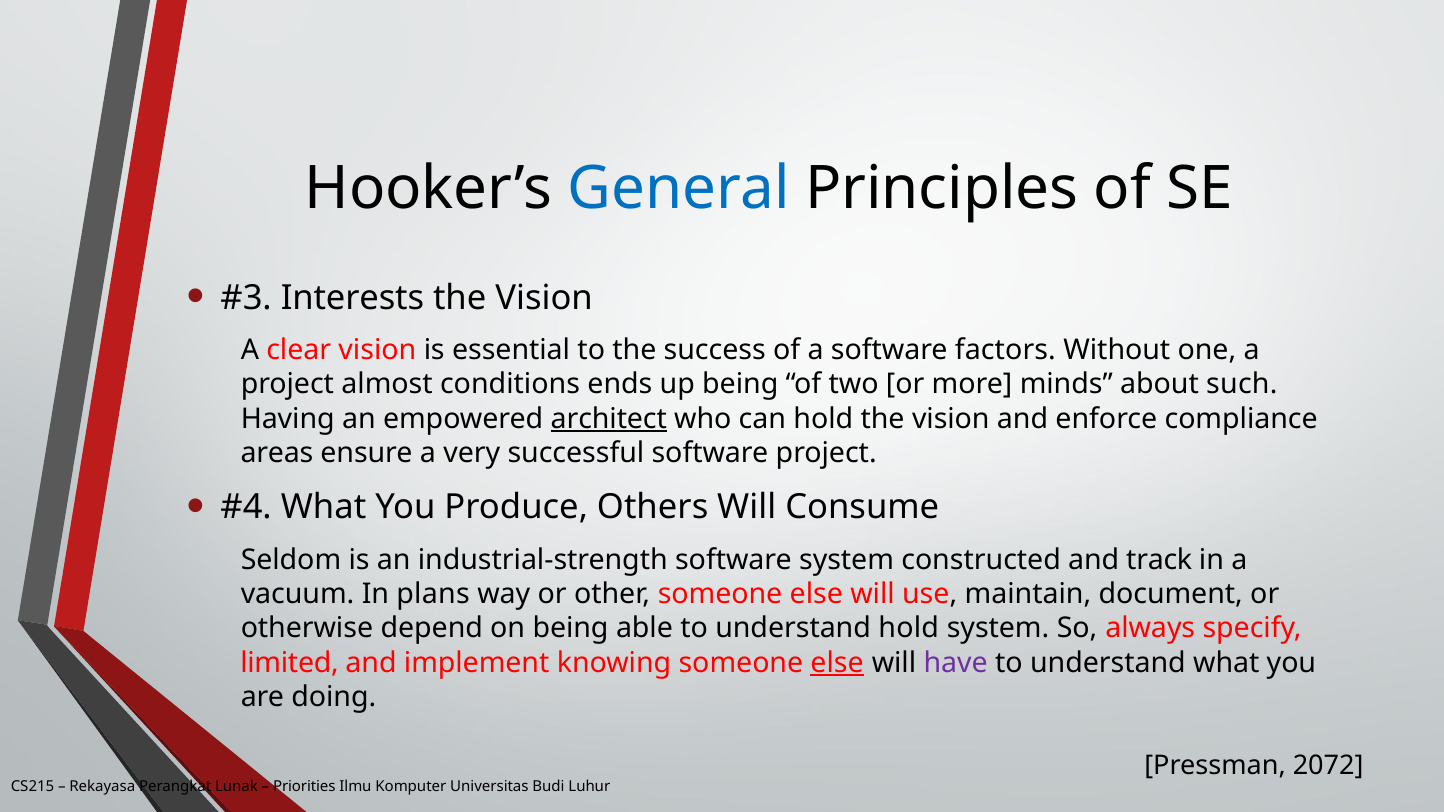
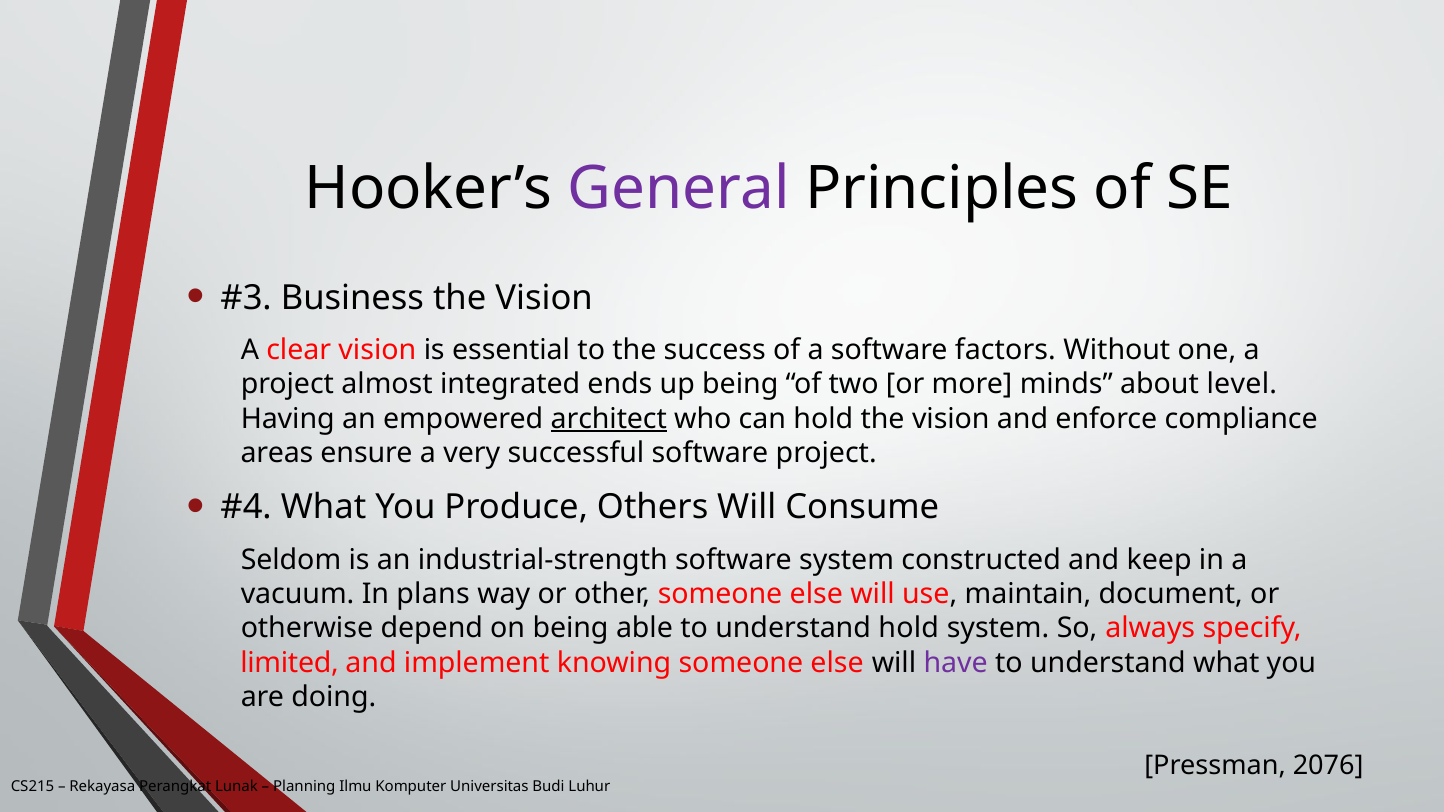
General colour: blue -> purple
Interests: Interests -> Business
conditions: conditions -> integrated
such: such -> level
track: track -> keep
else at (837, 663) underline: present -> none
2072: 2072 -> 2076
Priorities: Priorities -> Planning
